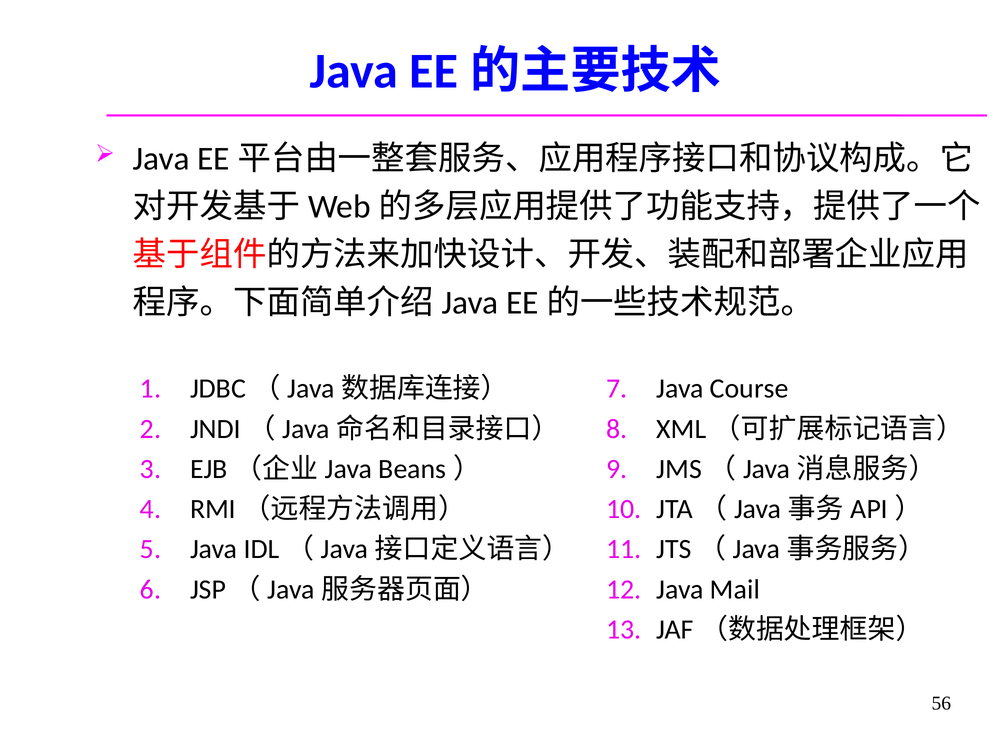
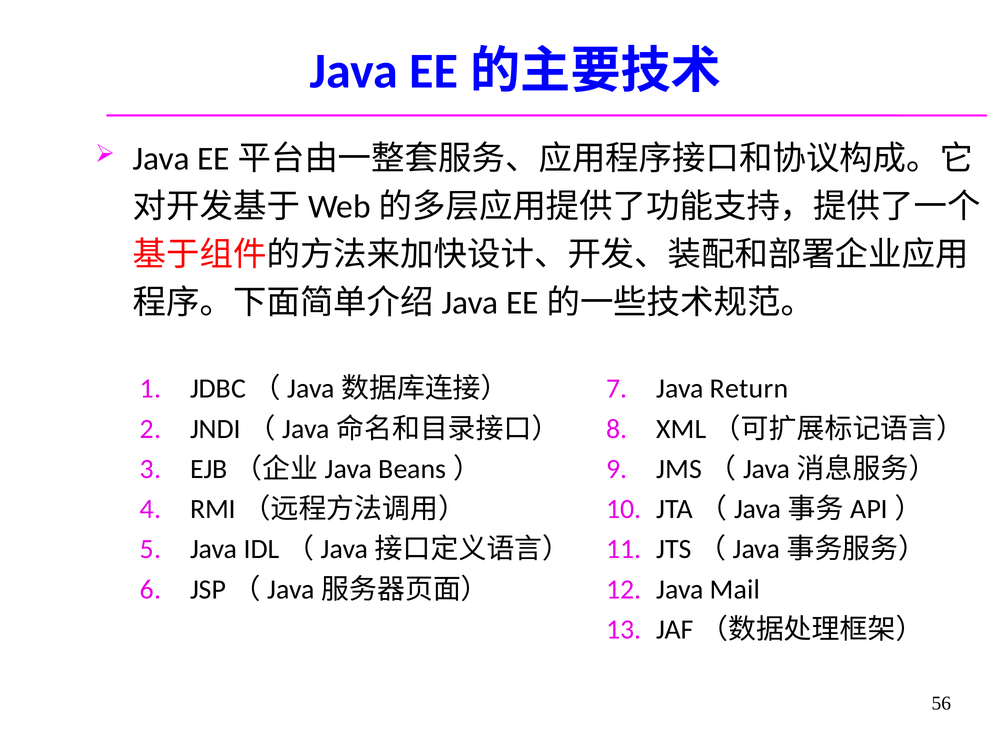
Course: Course -> Return
